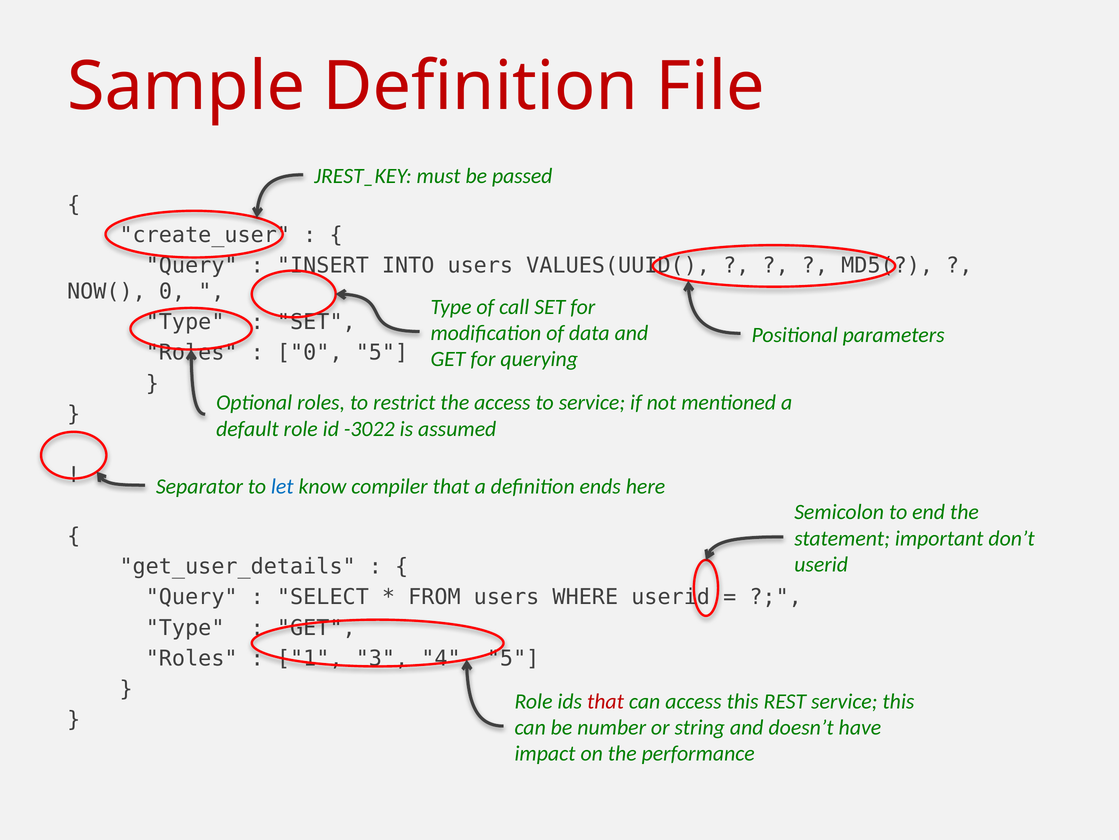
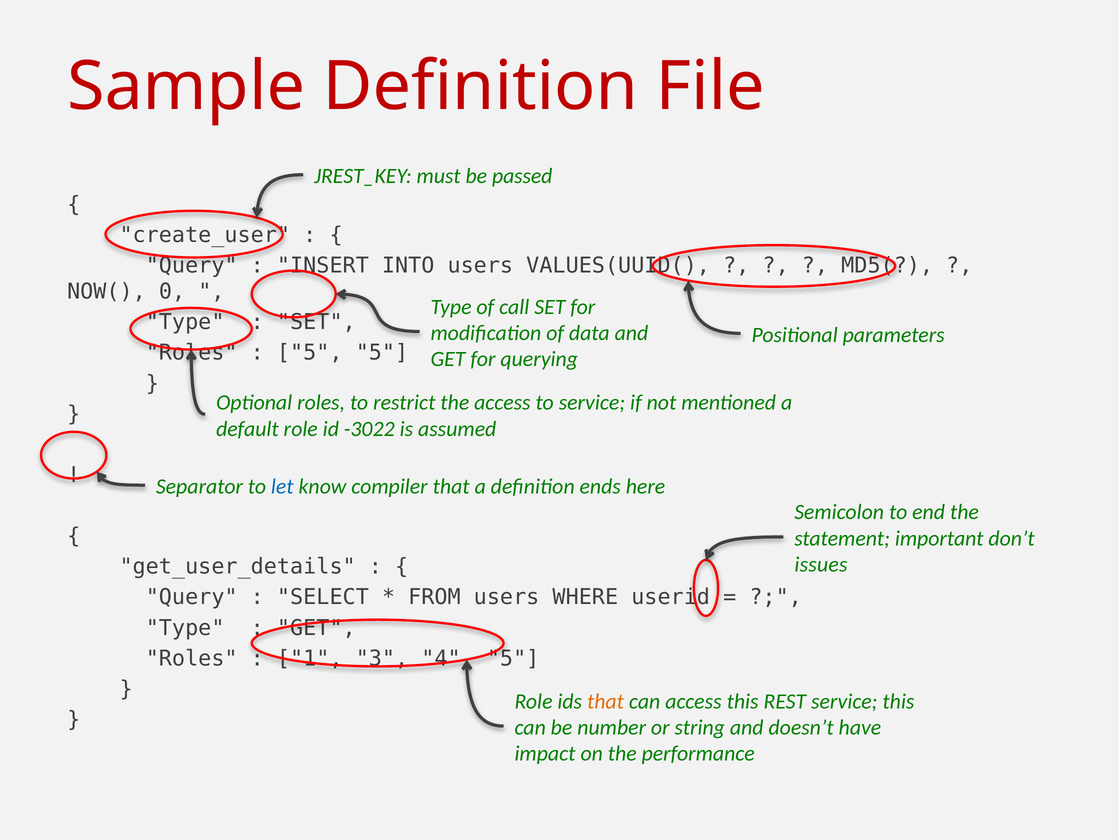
0 at (310, 352): 0 -> 5
userid at (821, 564): userid -> issues
that at (605, 701) colour: red -> orange
